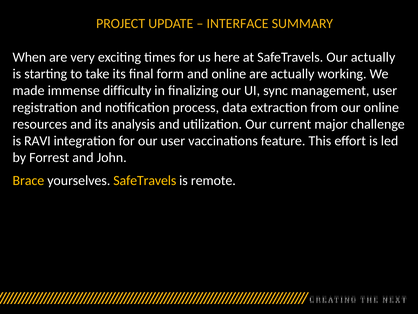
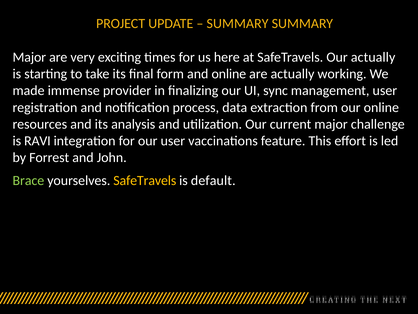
INTERFACE at (238, 24): INTERFACE -> SUMMARY
When at (29, 57): When -> Major
difficulty: difficulty -> provider
Brace colour: yellow -> light green
remote: remote -> default
